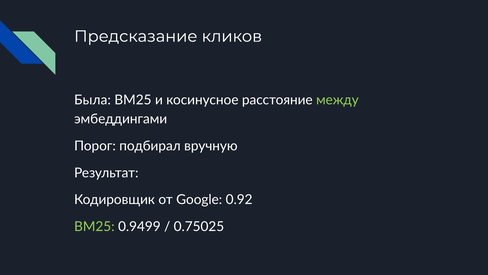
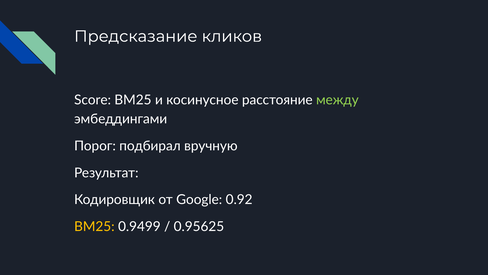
Была: Была -> Score
BM25 at (94, 226) colour: light green -> yellow
0.75025: 0.75025 -> 0.95625
